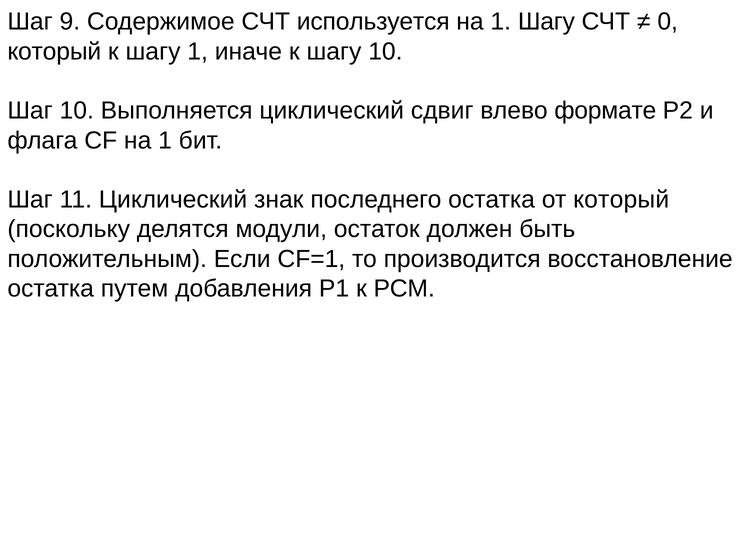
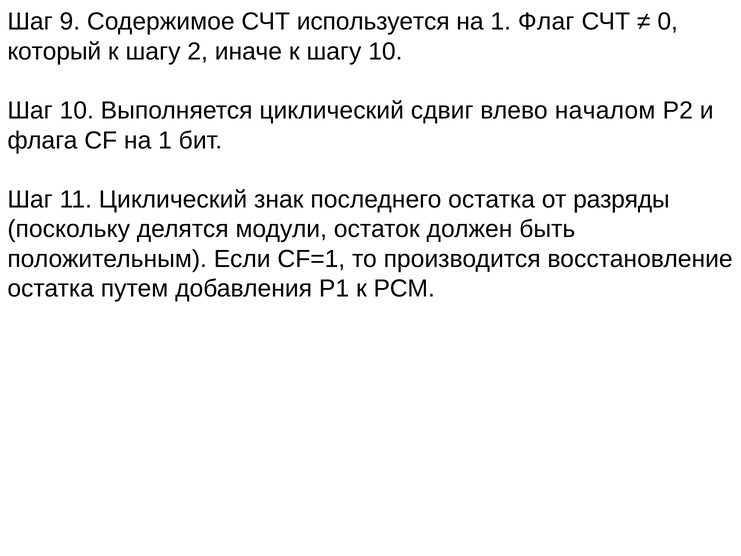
1 Шагу: Шагу -> Флаг
шагу 1: 1 -> 2
формате: формате -> началом
от который: который -> разряды
